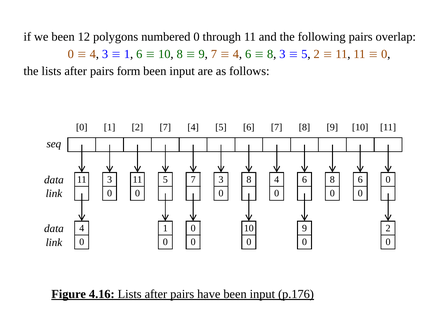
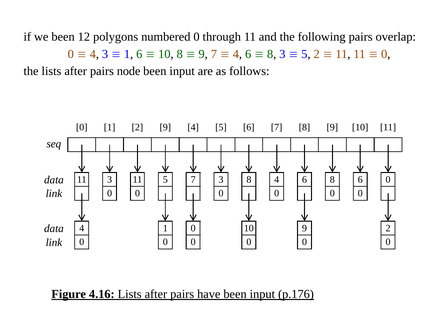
form: form -> node
2 7: 7 -> 9
